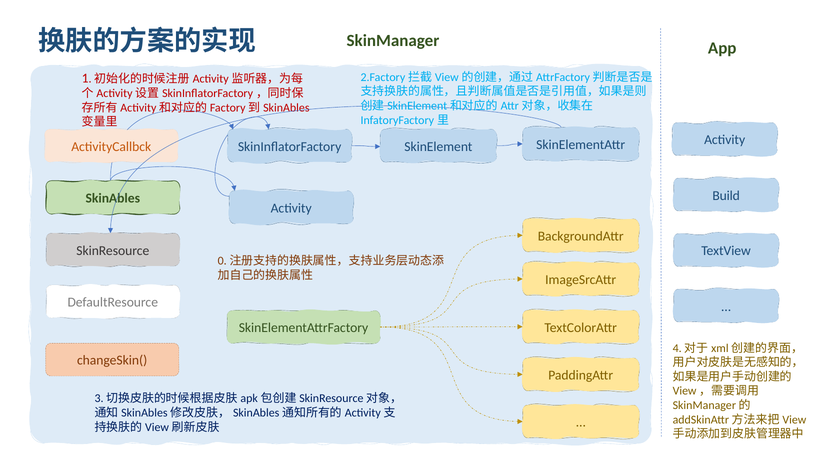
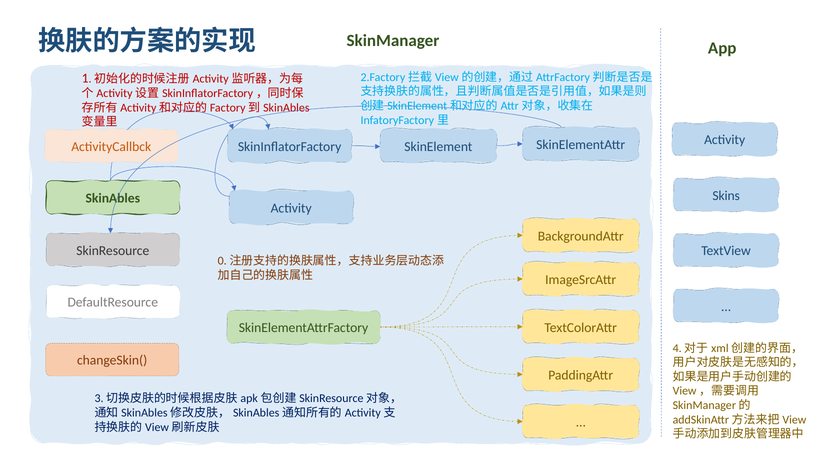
Build: Build -> Skins
